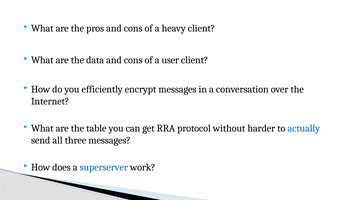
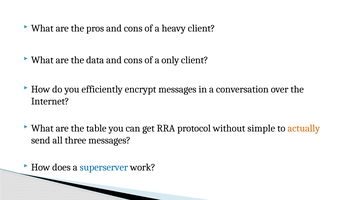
user: user -> only
harder: harder -> simple
actually colour: blue -> orange
